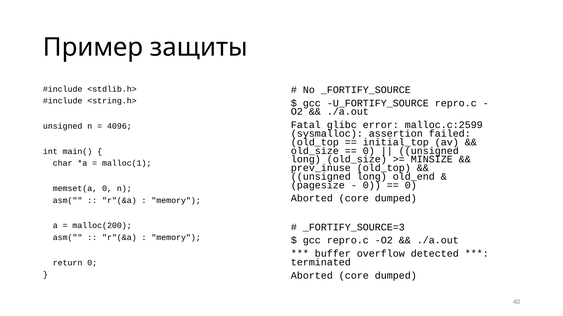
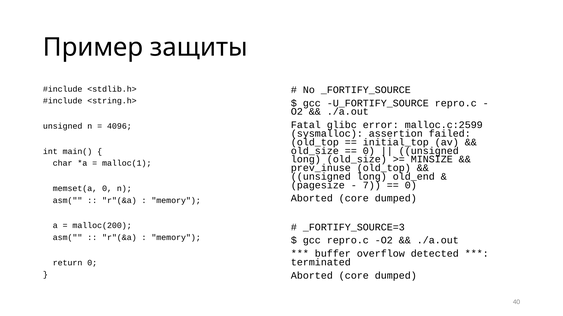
0 at (372, 186): 0 -> 7
